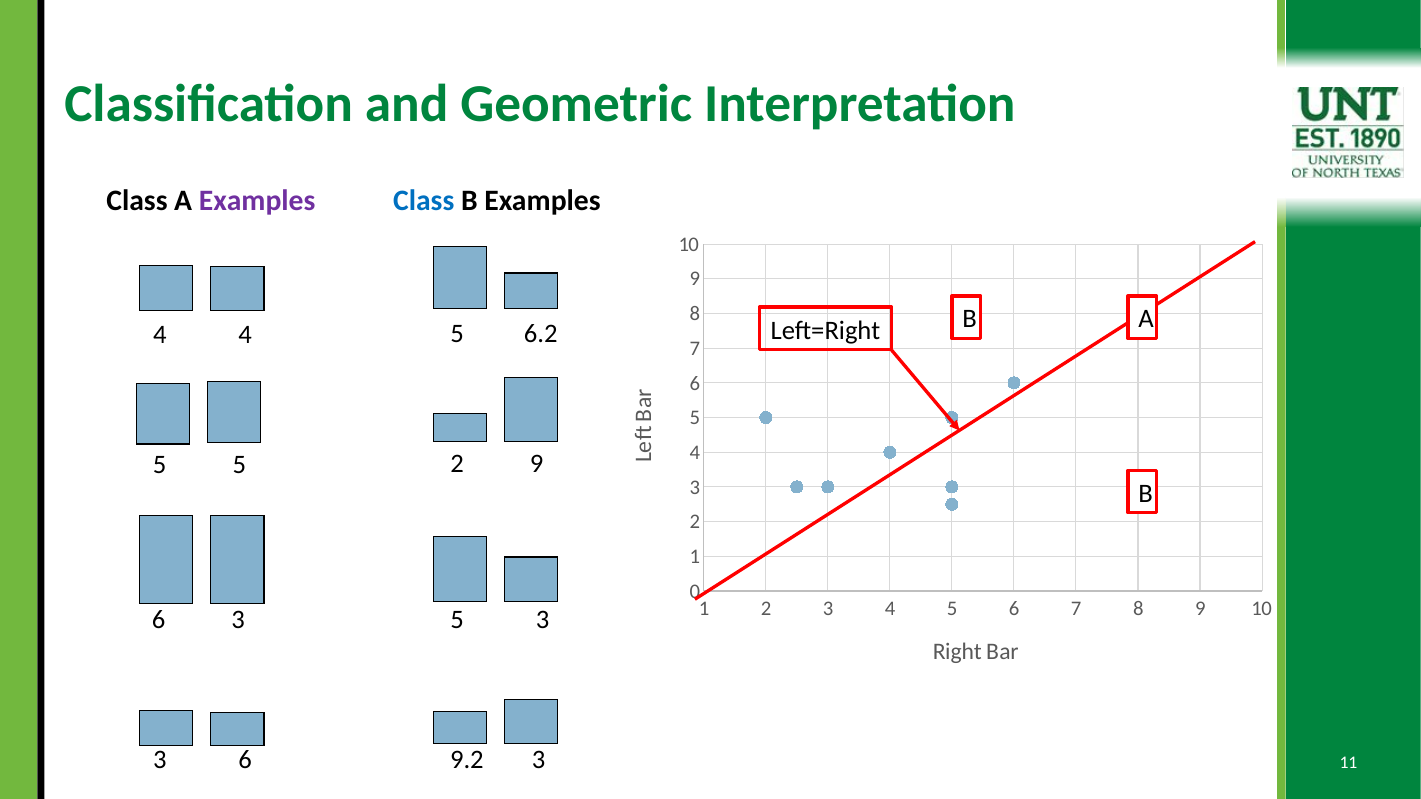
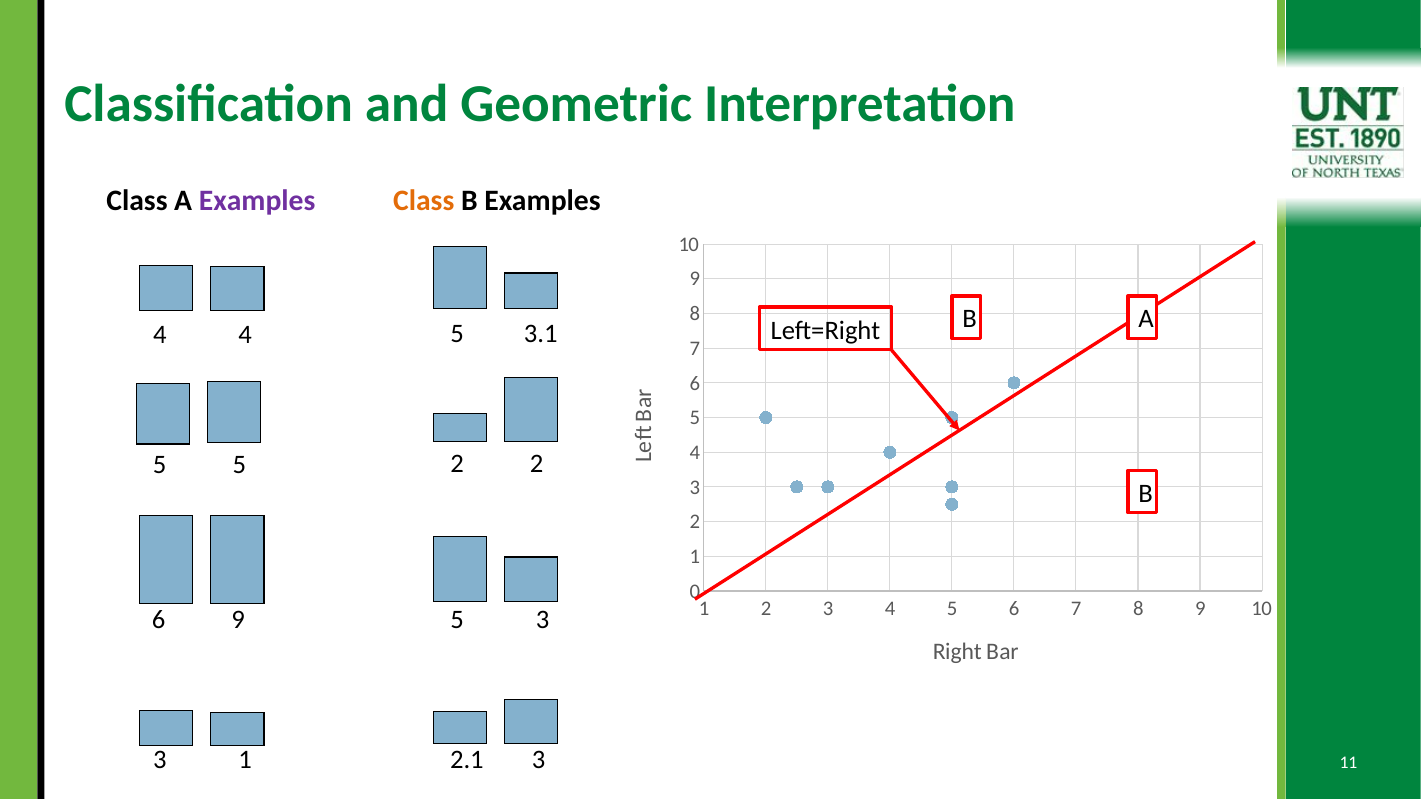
Class at (424, 201) colour: blue -> orange
6.2: 6.2 -> 3.1
2 9: 9 -> 2
6 3: 3 -> 9
9.2: 9.2 -> 2.1
3 6: 6 -> 1
